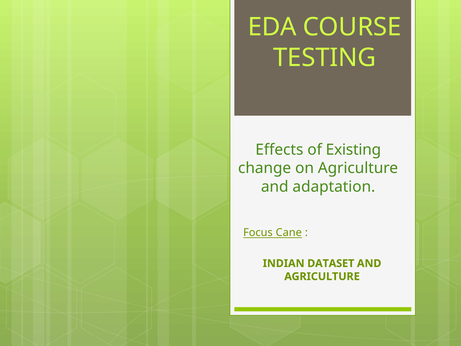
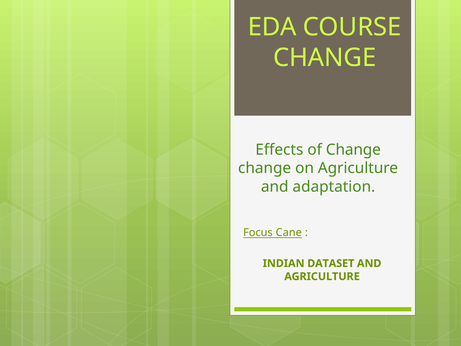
TESTING at (325, 58): TESTING -> CHANGE
of Existing: Existing -> Change
